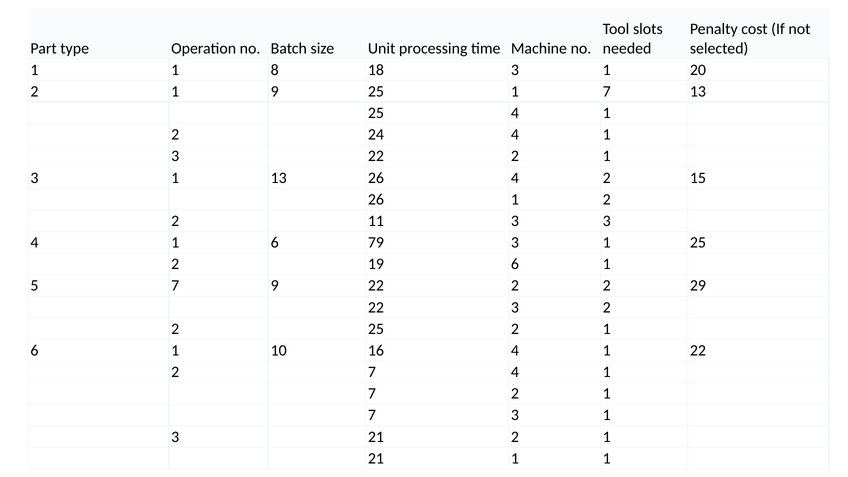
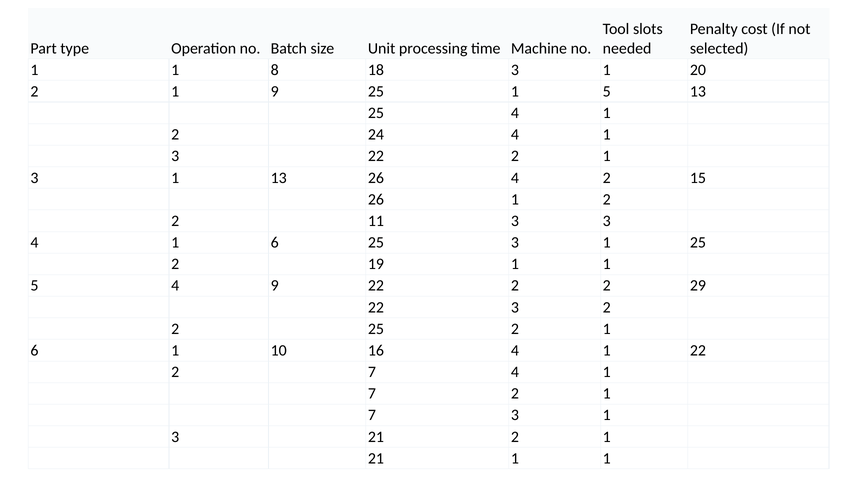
25 1 7: 7 -> 5
6 79: 79 -> 25
19 6: 6 -> 1
5 7: 7 -> 4
